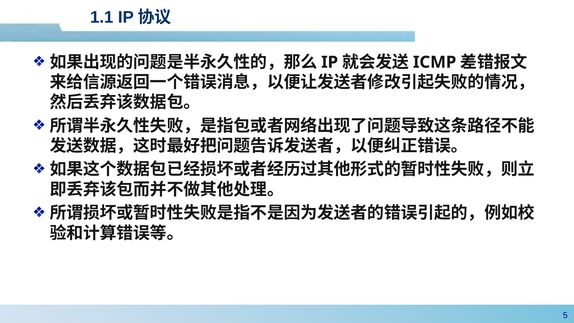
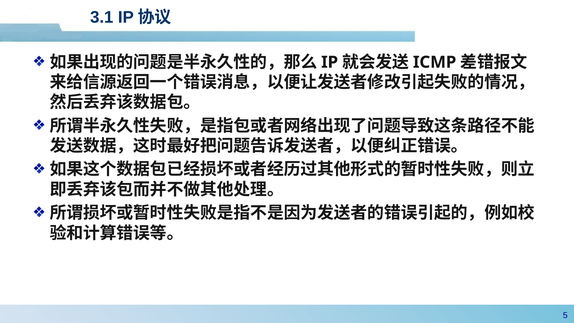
1.1: 1.1 -> 3.1
